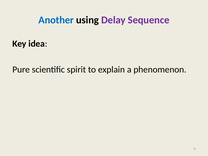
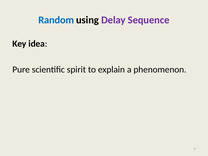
Another: Another -> Random
